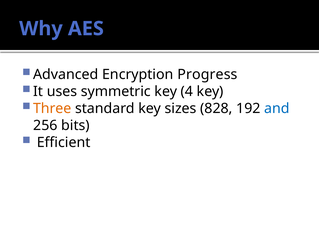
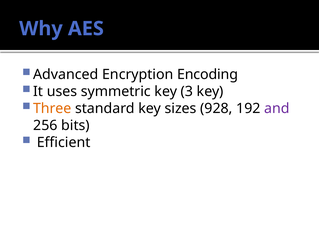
Progress: Progress -> Encoding
4: 4 -> 3
828: 828 -> 928
and colour: blue -> purple
